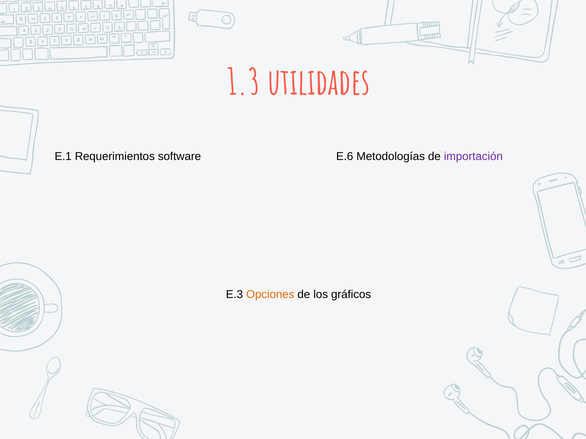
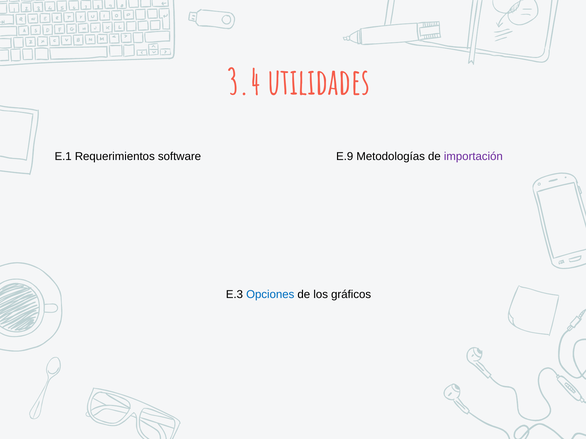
1.3: 1.3 -> 3.4
E.6: E.6 -> E.9
Opciones colour: orange -> blue
